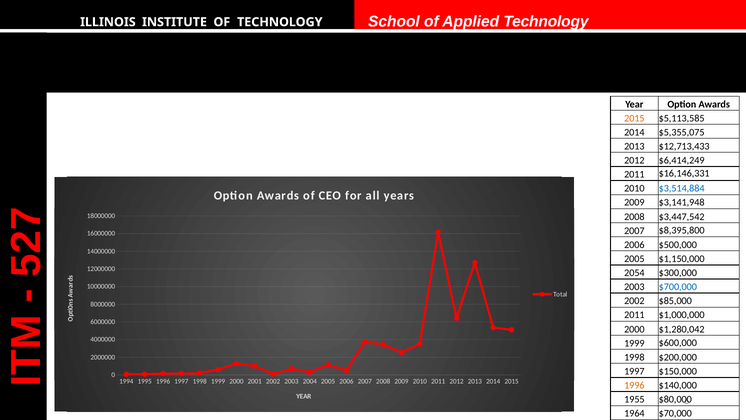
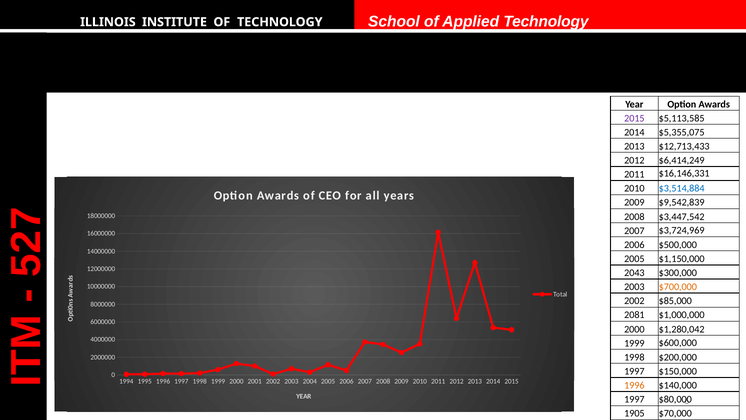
2015 at (634, 118) colour: orange -> purple
$3,141,948: $3,141,948 -> $9,542,839
$8,395,800: $8,395,800 -> $3,724,969
2054: 2054 -> 2043
$700,000 colour: blue -> orange
2011 at (634, 315): 2011 -> 2081
1955 at (634, 399): 1955 -> 1997
1964: 1964 -> 1905
